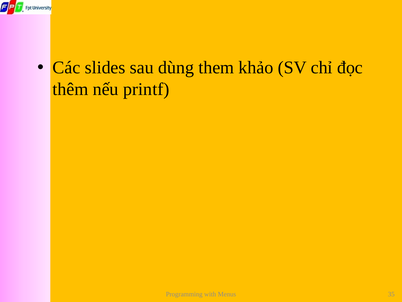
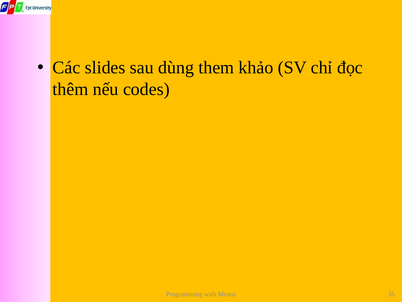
printf: printf -> codes
